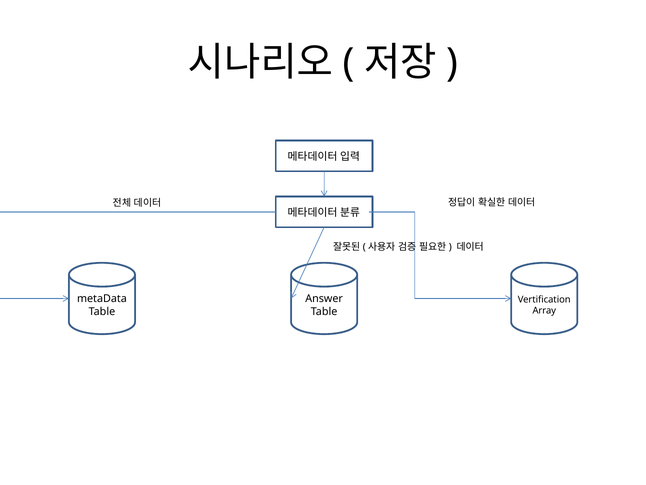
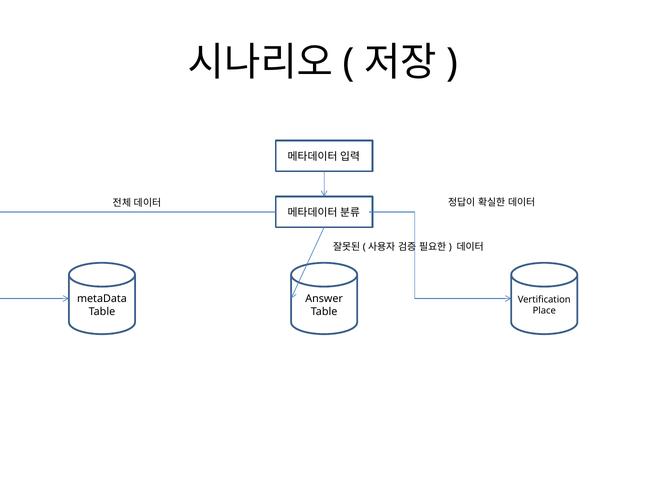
Array: Array -> Place
